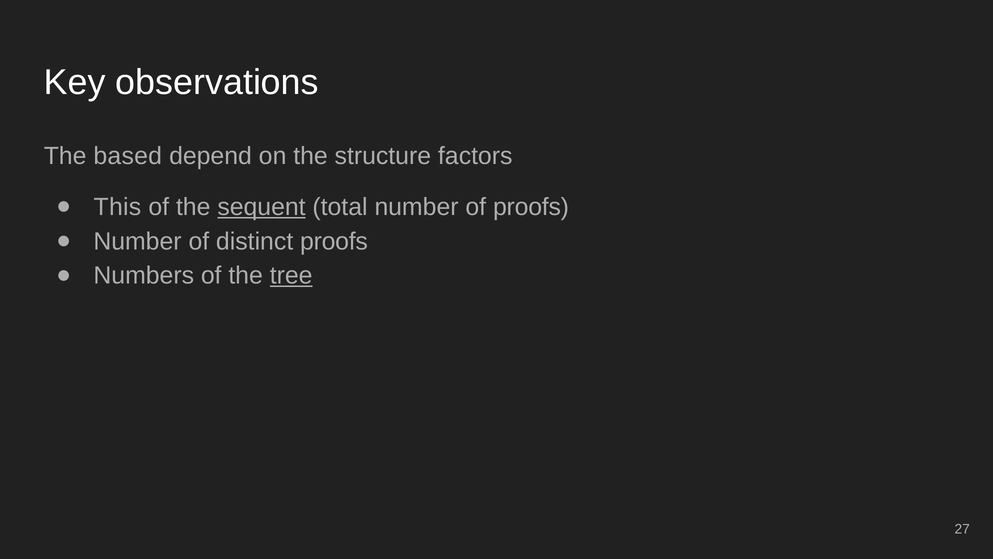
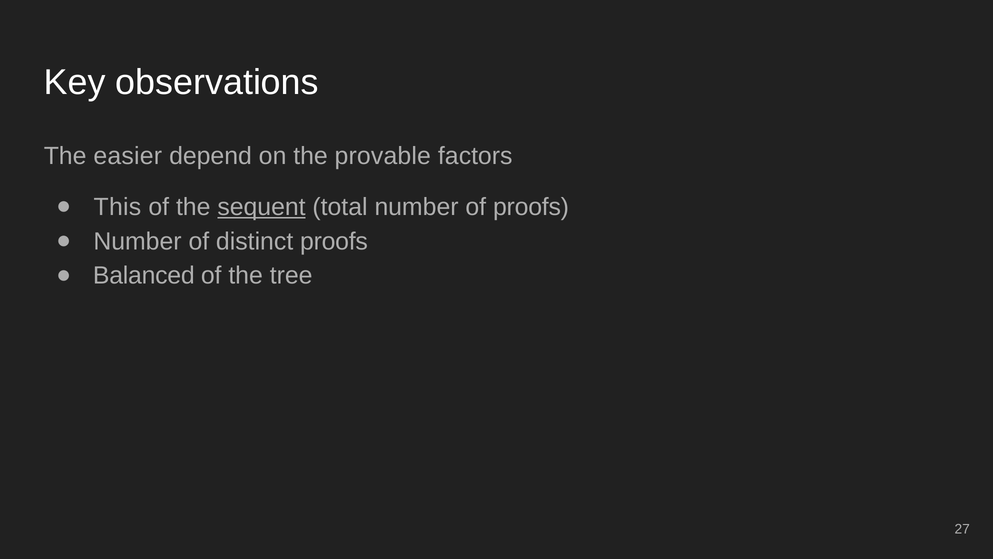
based: based -> easier
structure: structure -> provable
Numbers: Numbers -> Balanced
tree underline: present -> none
